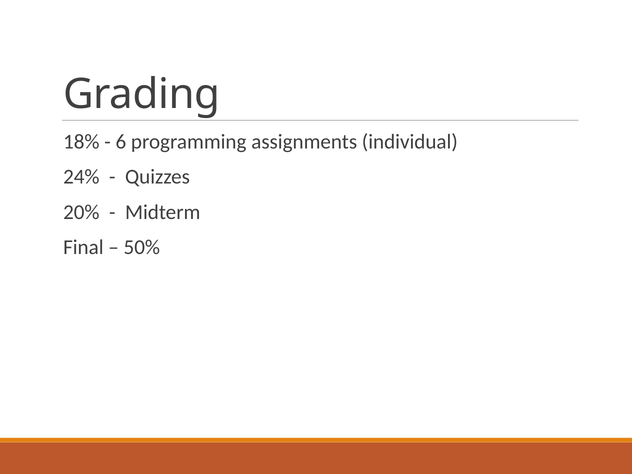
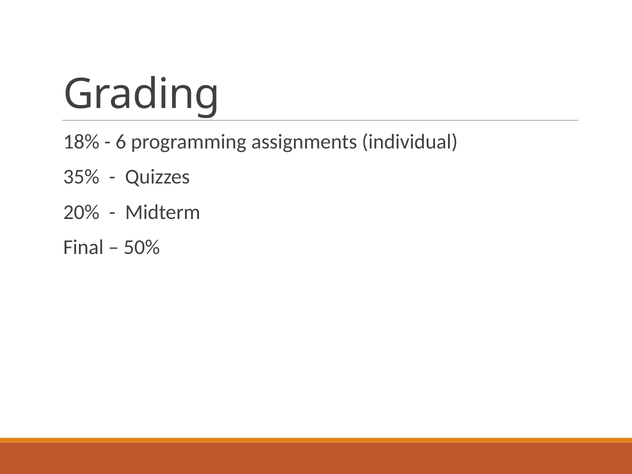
24%: 24% -> 35%
